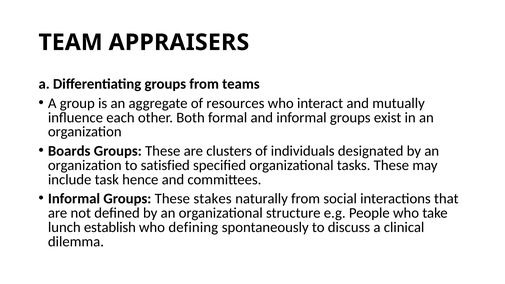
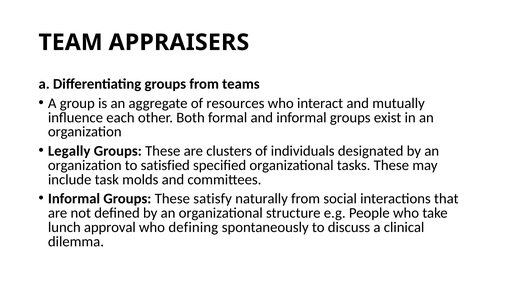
Boards: Boards -> Legally
hence: hence -> molds
stakes: stakes -> satisfy
establish: establish -> approval
